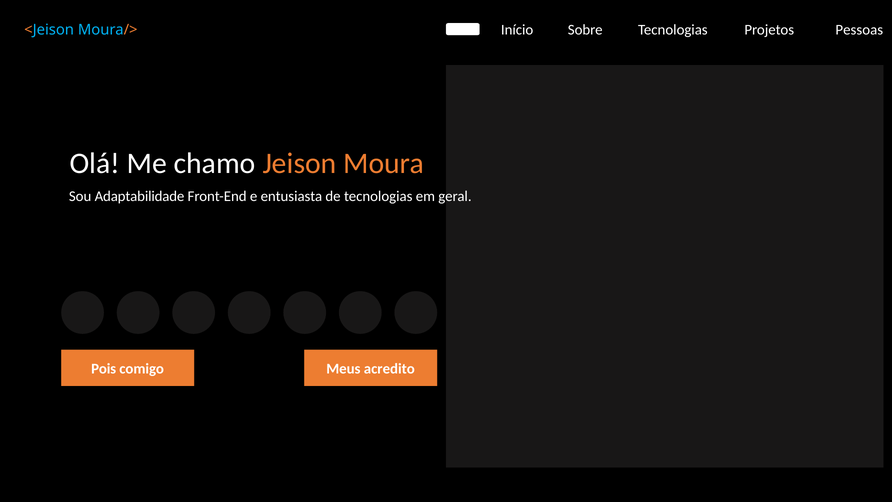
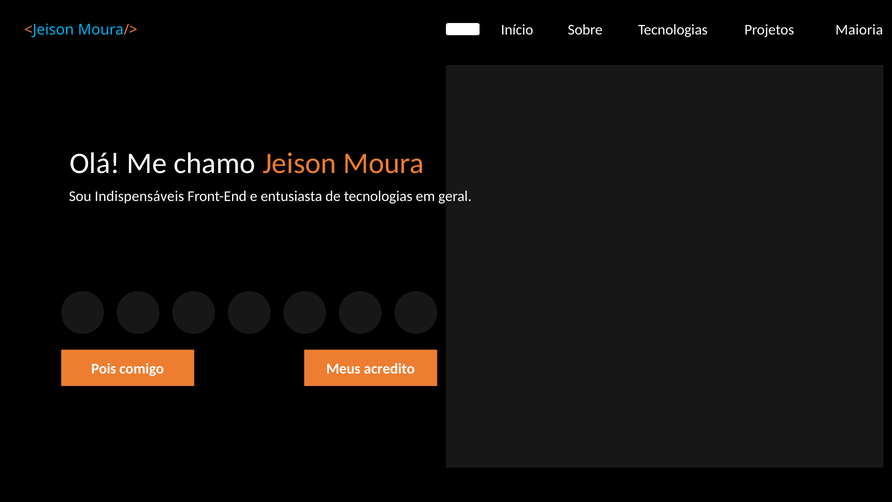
Pessoas: Pessoas -> Maioria
Adaptabilidade: Adaptabilidade -> Indispensáveis
